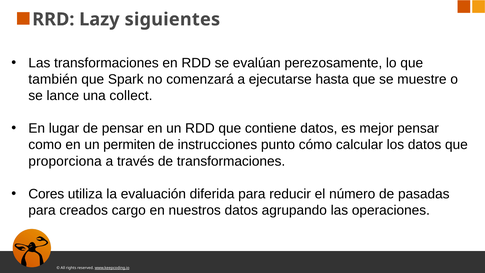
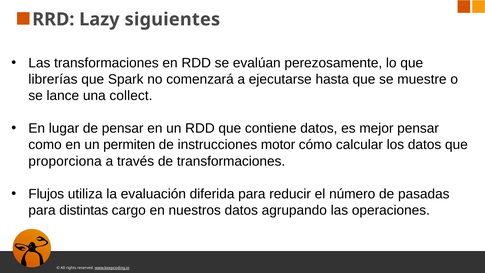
también: también -> librerías
punto: punto -> motor
Cores: Cores -> Flujos
creados: creados -> distintas
